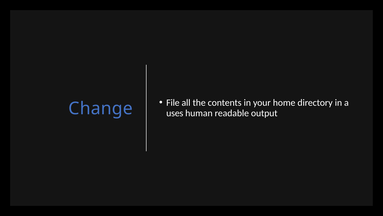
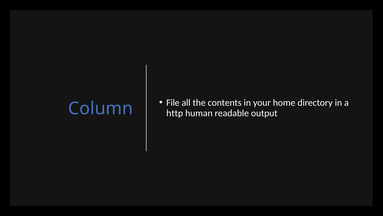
Change: Change -> Column
uses: uses -> http
